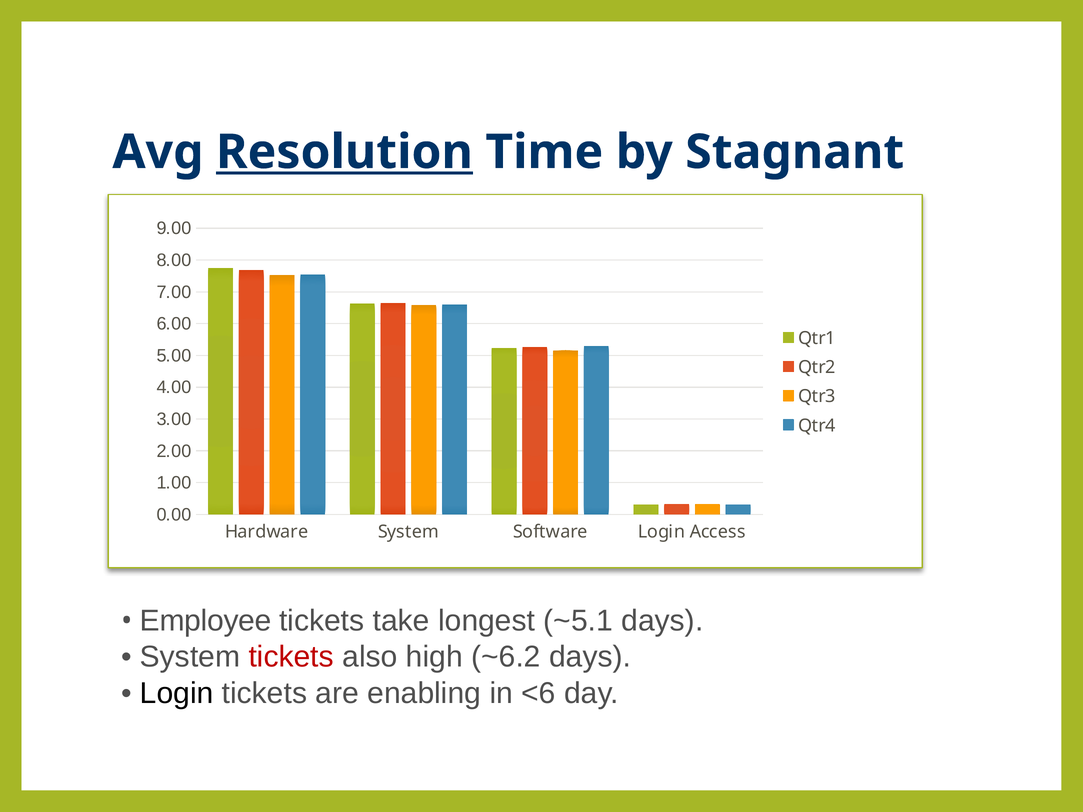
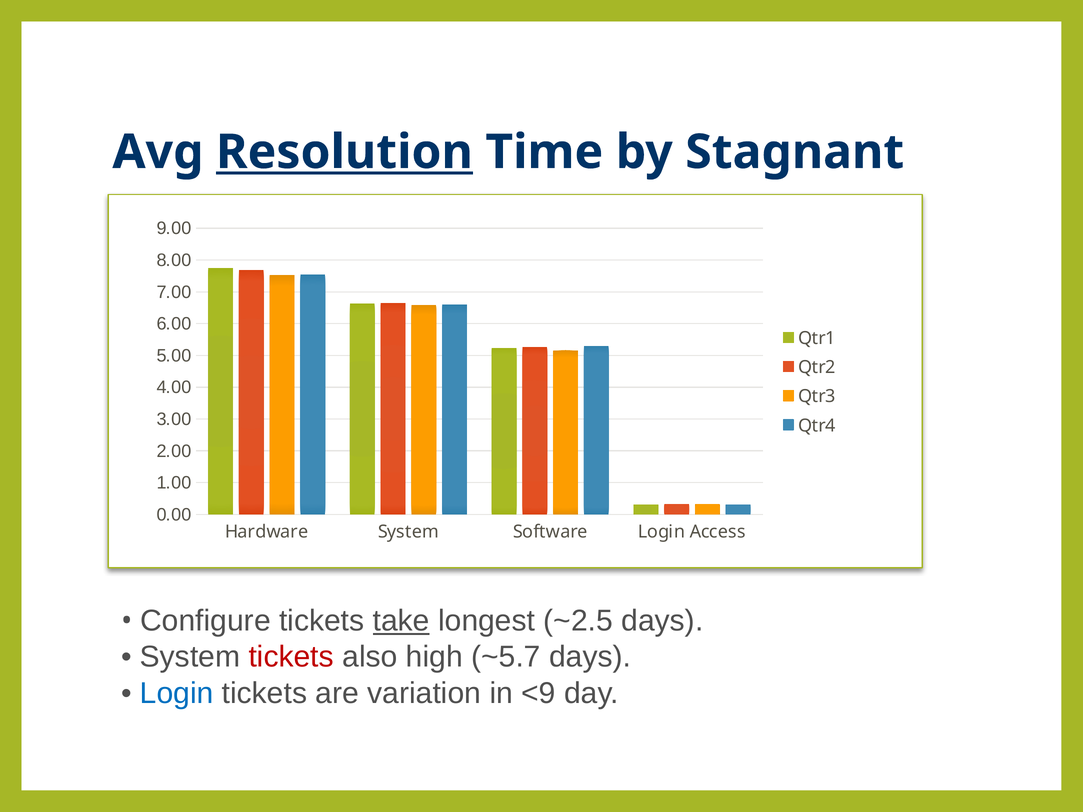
Employee: Employee -> Configure
take underline: none -> present
~5.1: ~5.1 -> ~2.5
~6.2: ~6.2 -> ~5.7
Login at (177, 693) colour: black -> blue
enabling: enabling -> variation
<6: <6 -> <9
